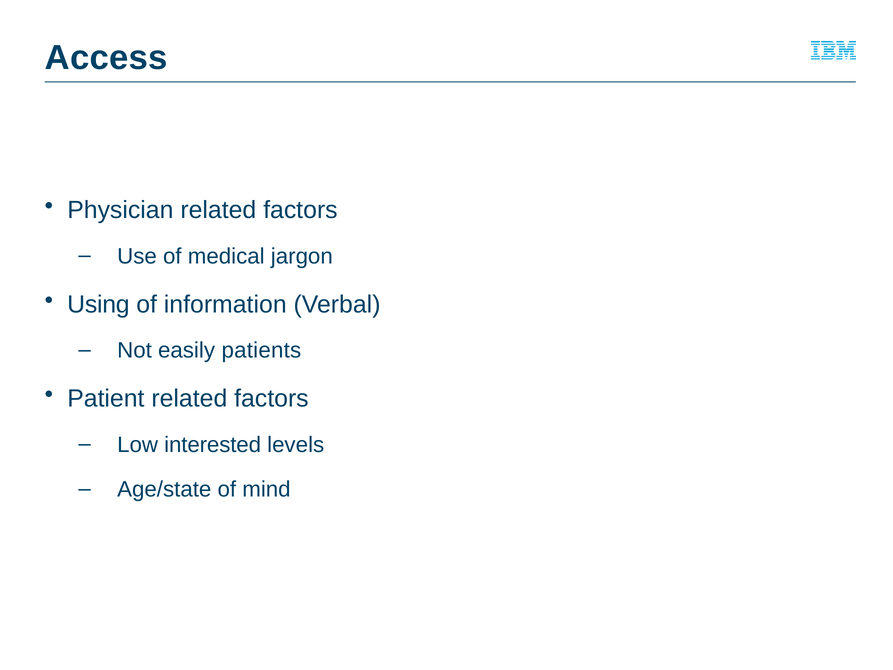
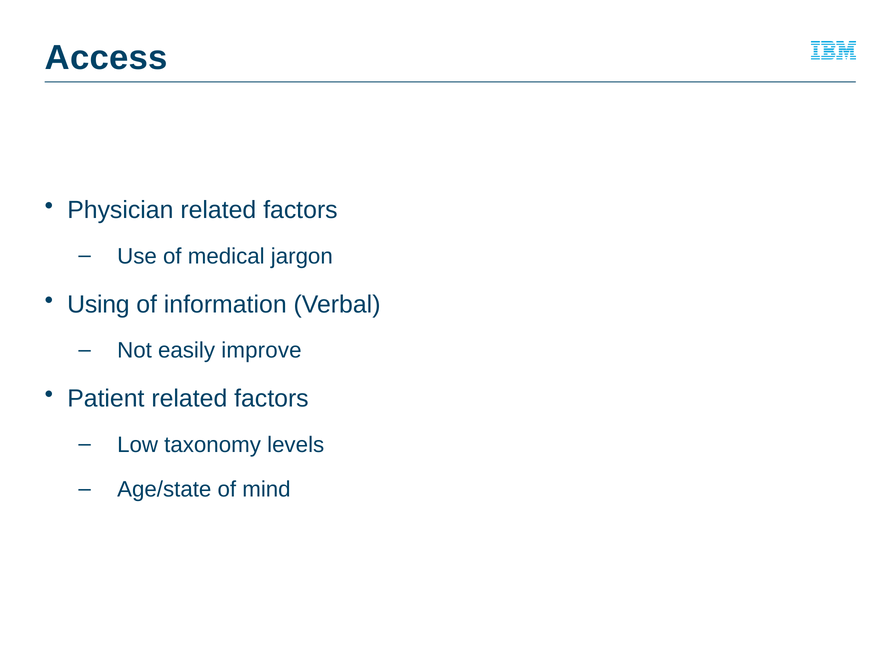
patients: patients -> improve
interested: interested -> taxonomy
